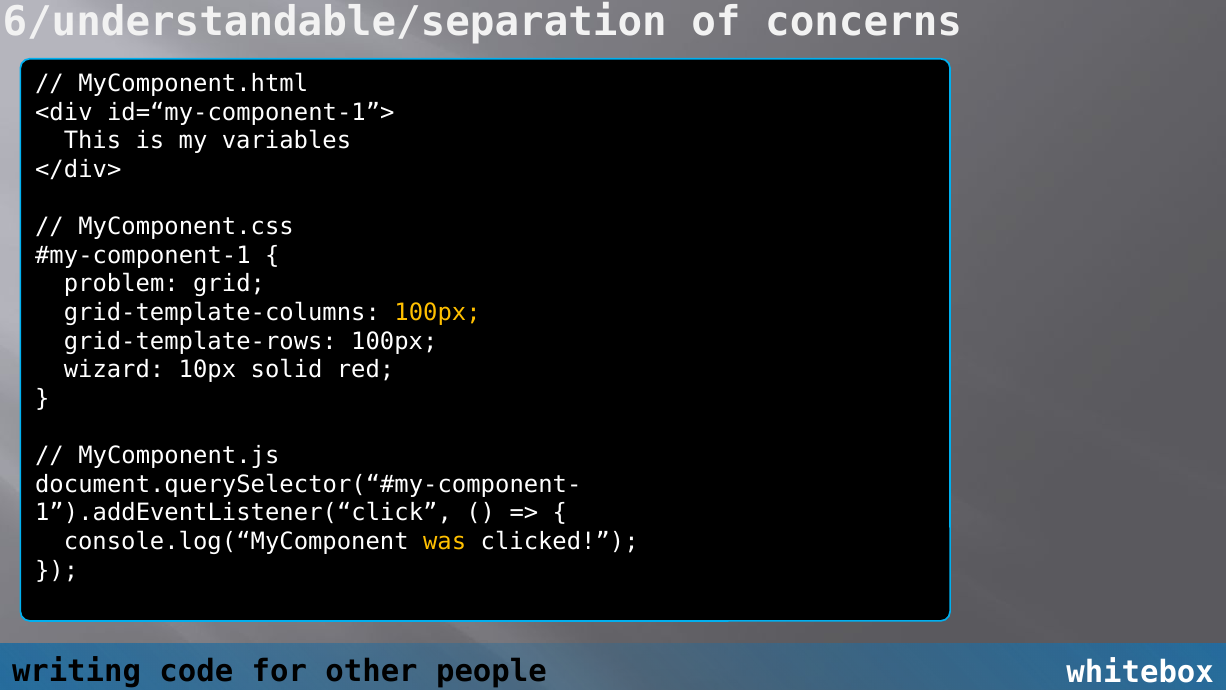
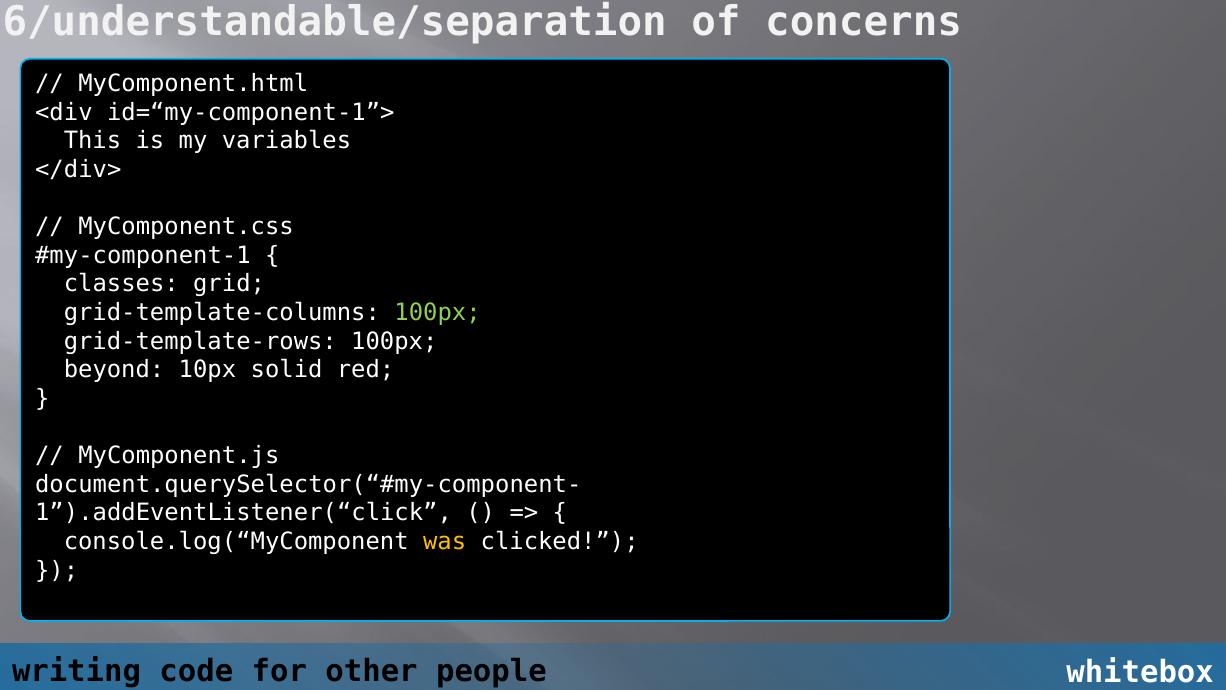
problem: problem -> classes
100px at (438, 312) colour: yellow -> light green
wizard: wizard -> beyond
